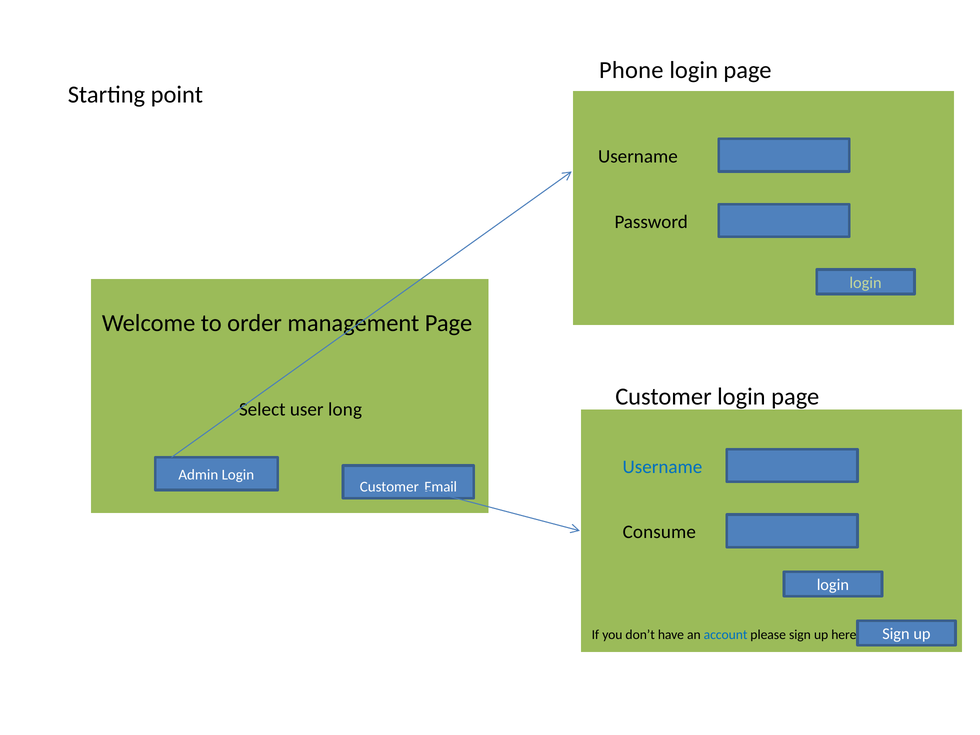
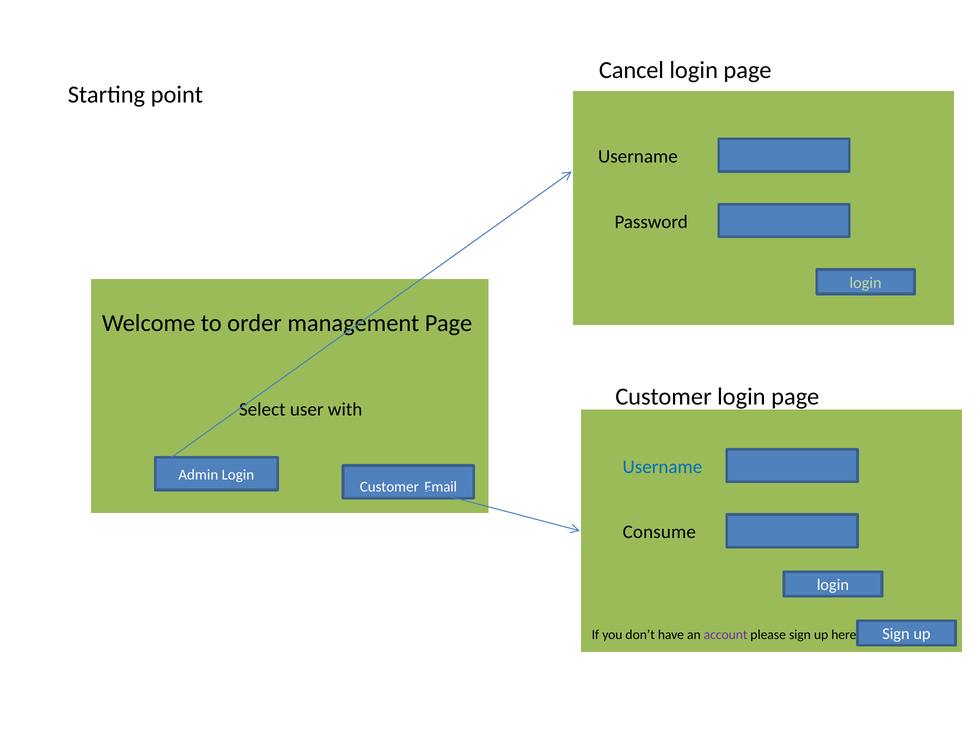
Phone: Phone -> Cancel
long: long -> with
account colour: blue -> purple
